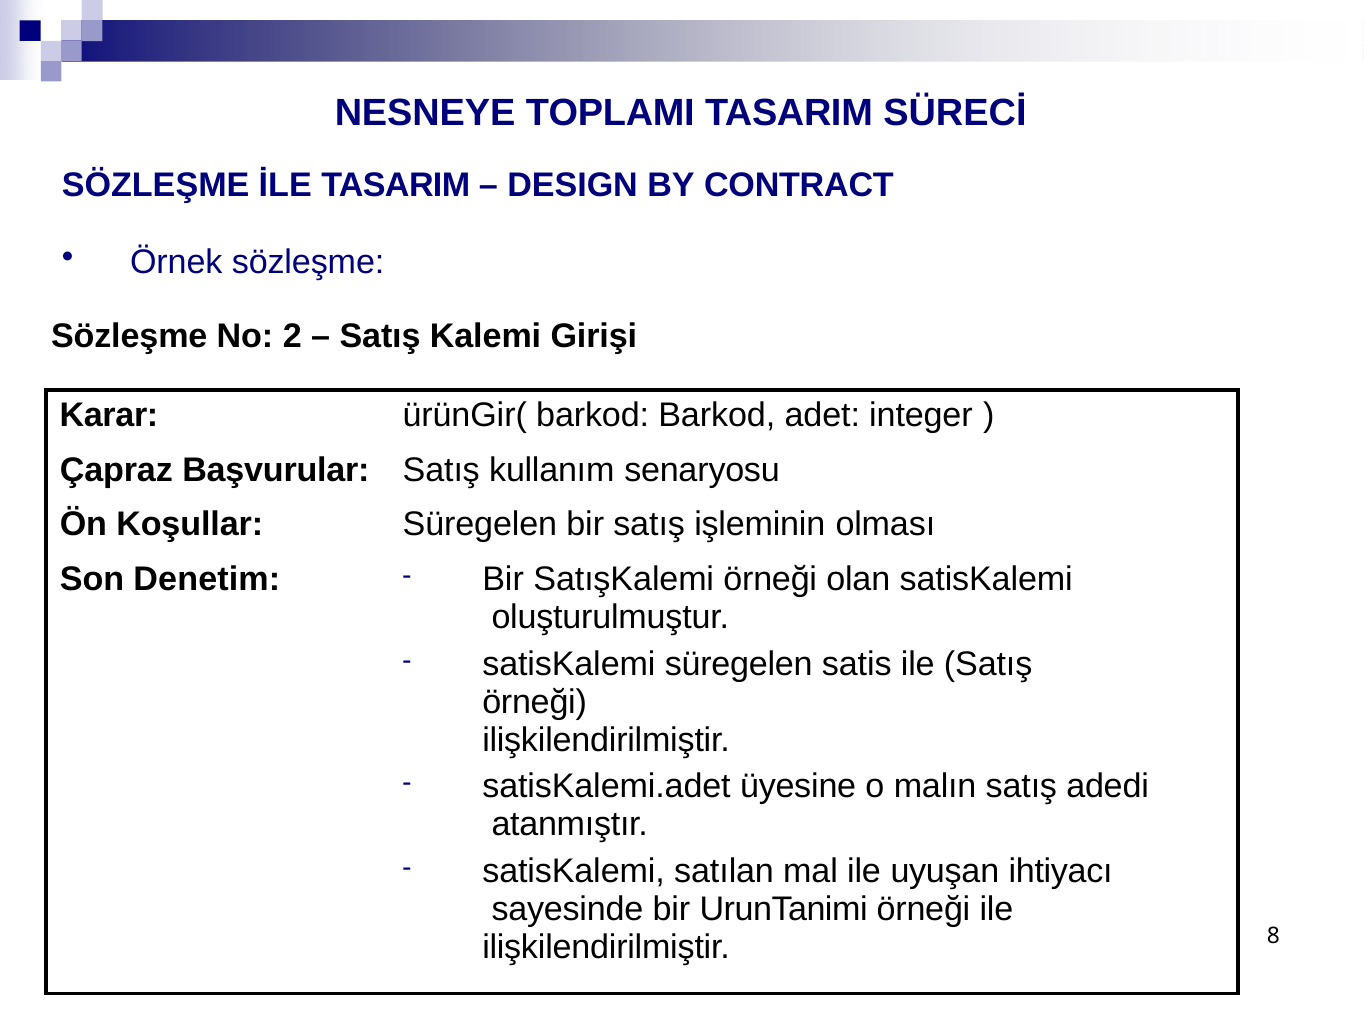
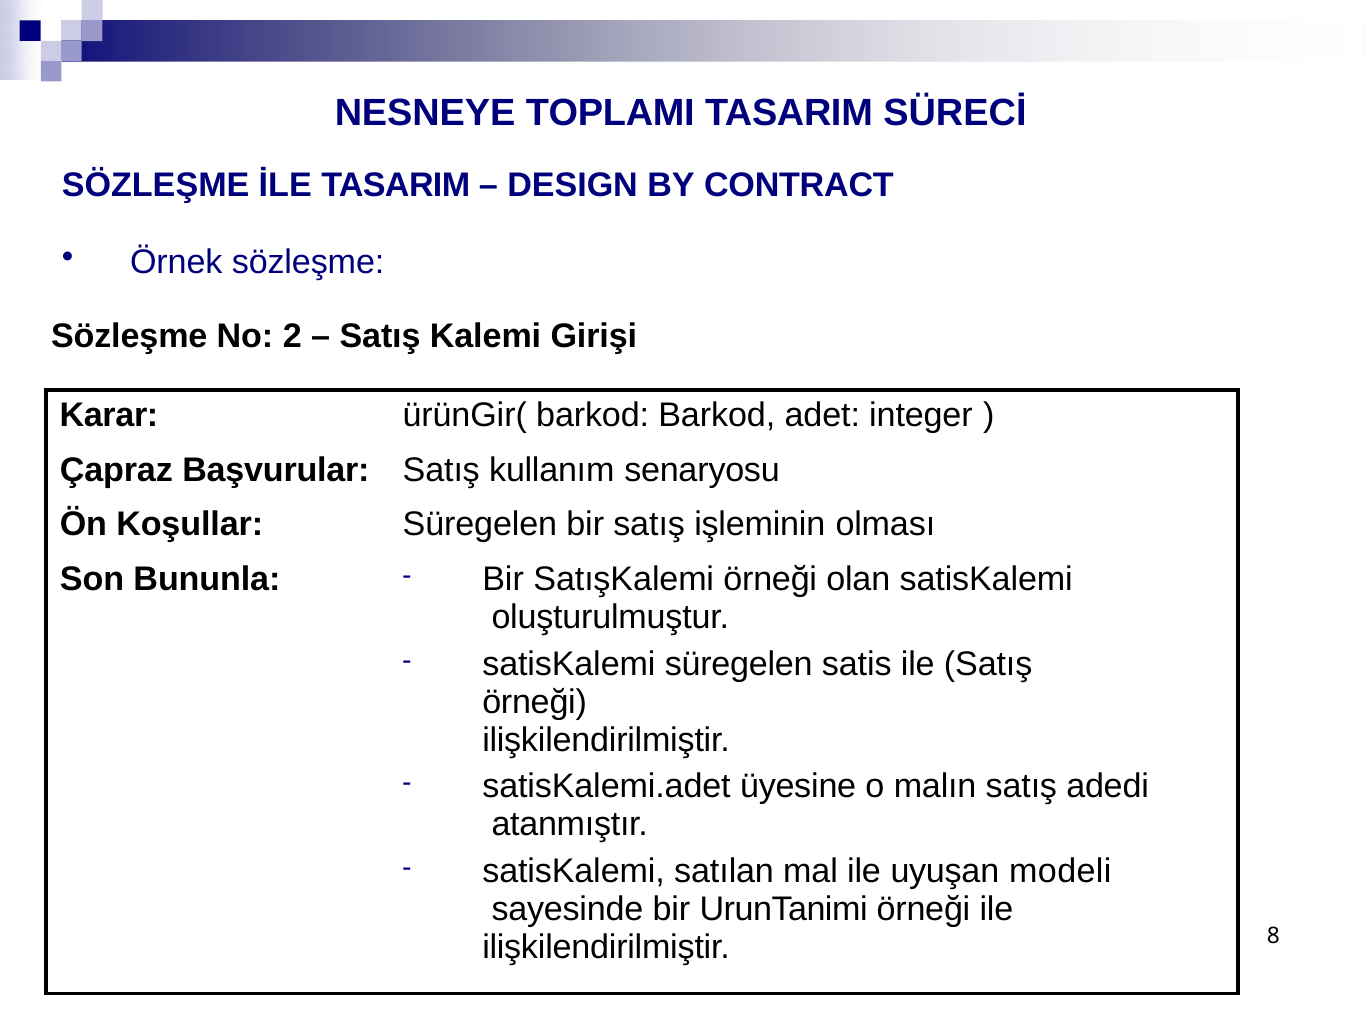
Denetim: Denetim -> Bununla
ihtiyacı: ihtiyacı -> modeli
